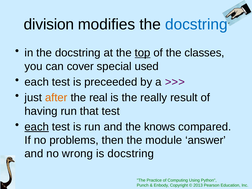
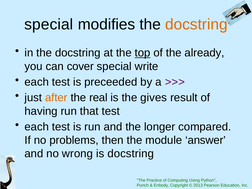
division at (49, 24): division -> special
docstring at (196, 24) colour: blue -> orange
classes: classes -> already
used: used -> write
really: really -> gives
each at (37, 127) underline: present -> none
knows: knows -> longer
